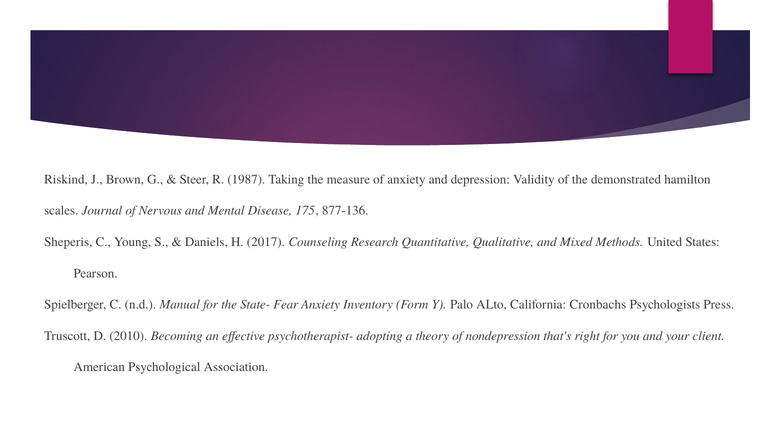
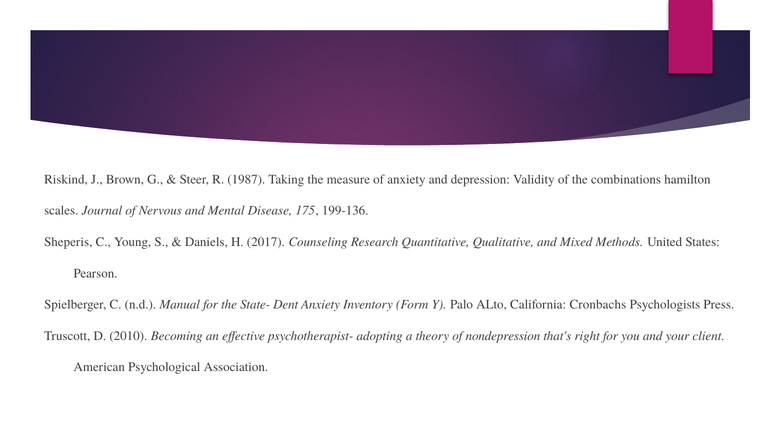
demonstrated: demonstrated -> combinations
877-136: 877-136 -> 199-136
Fear: Fear -> Dent
